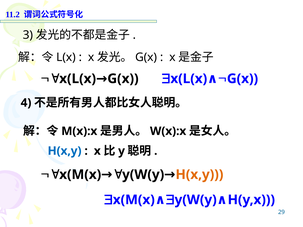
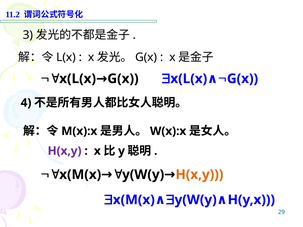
H(x,y at (65, 151) colour: blue -> purple
